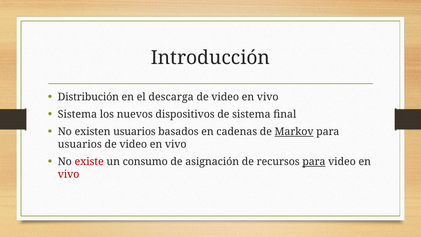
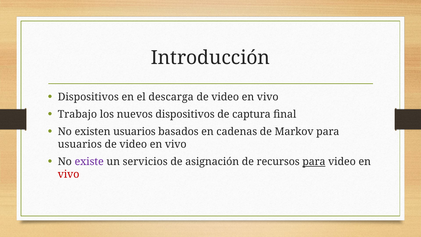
Distribución at (88, 97): Distribución -> Dispositivos
Sistema at (77, 114): Sistema -> Trabajo
de sistema: sistema -> captura
Markov underline: present -> none
existe colour: red -> purple
consumo: consumo -> servicios
